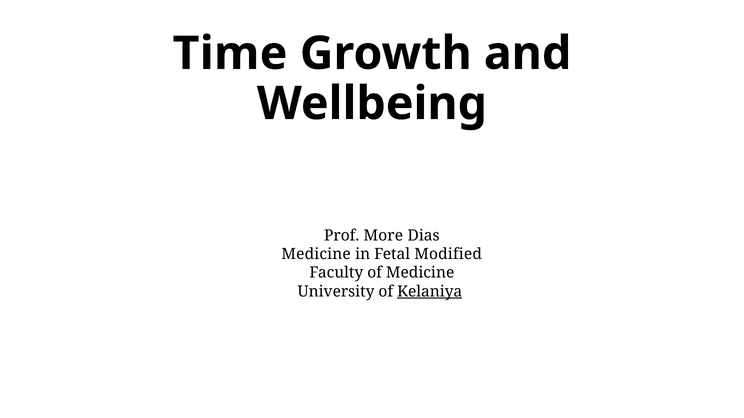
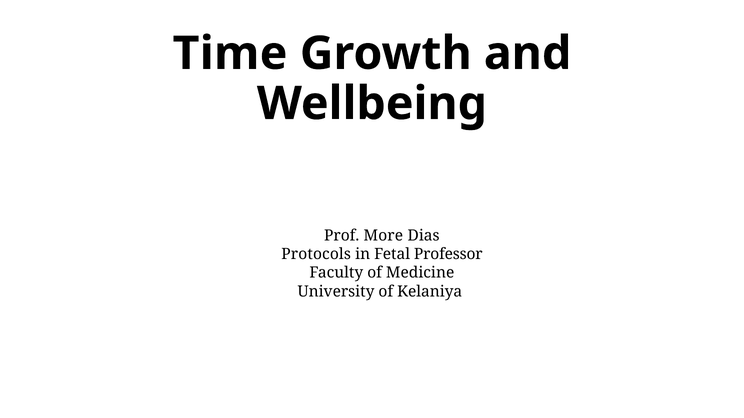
Medicine at (316, 255): Medicine -> Protocols
Modified: Modified -> Professor
Kelaniya underline: present -> none
